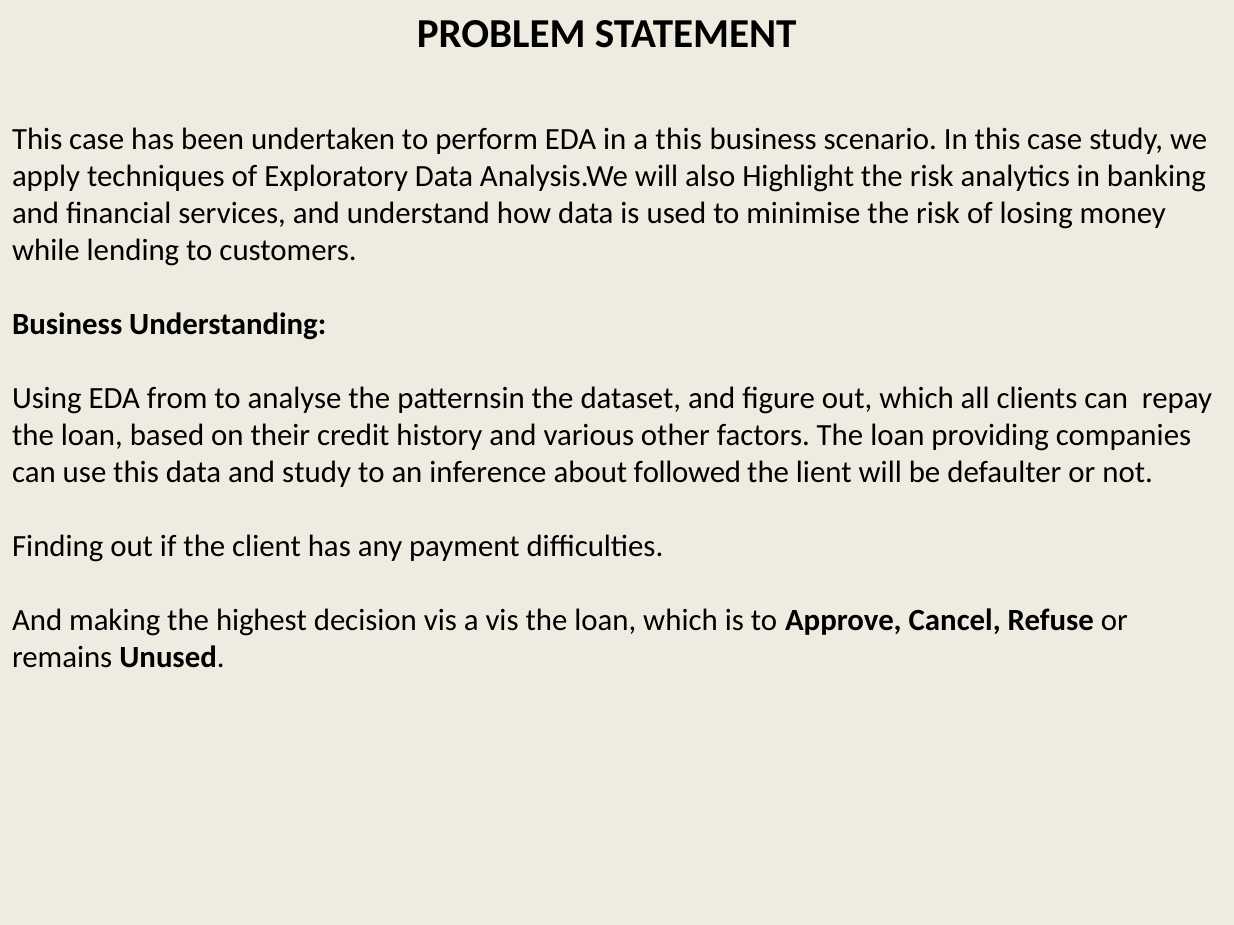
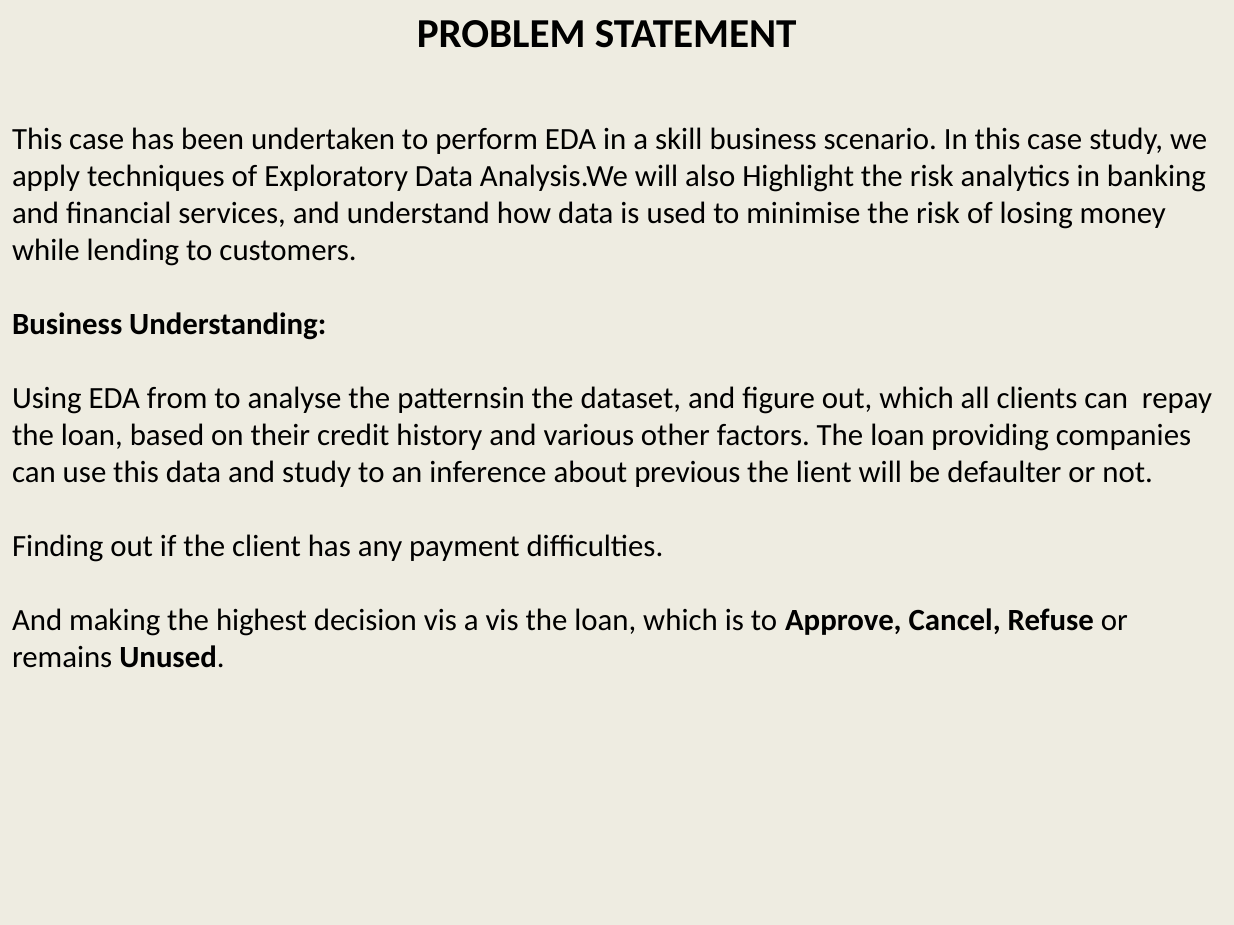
a this: this -> skill
followed: followed -> previous
